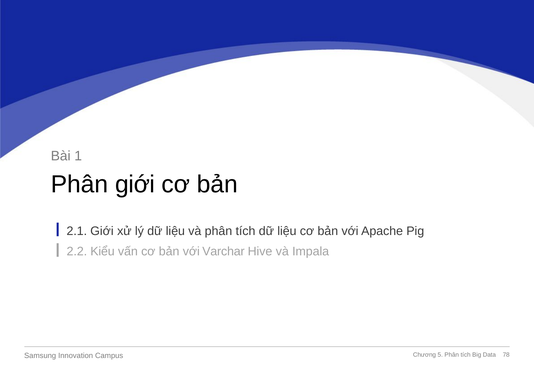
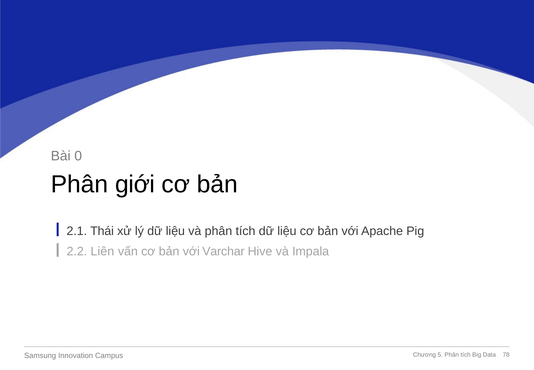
1: 1 -> 0
2.1 Giới: Giới -> Thái
Kiểu: Kiểu -> Liên
